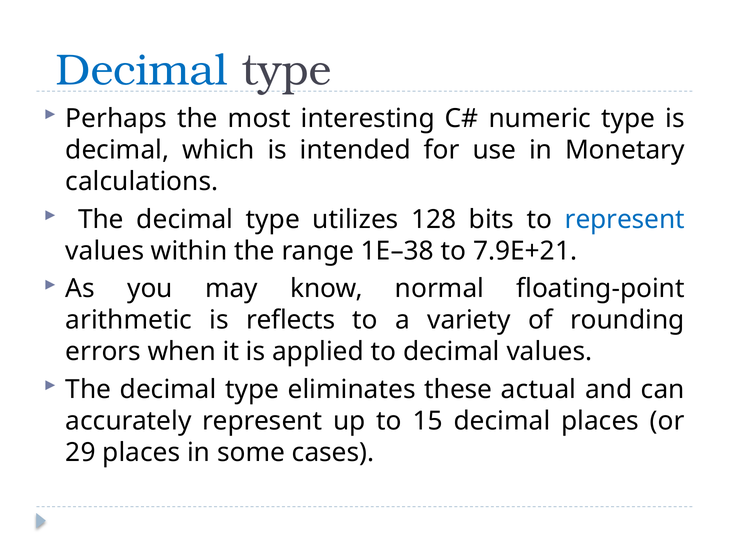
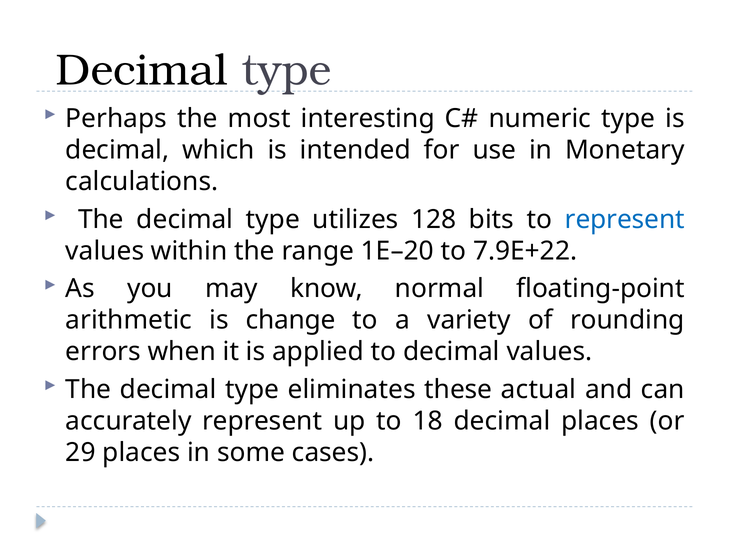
Decimal at (142, 71) colour: blue -> black
1E–38: 1E–38 -> 1E–20
7.9E+21: 7.9E+21 -> 7.9E+22
reflects: reflects -> change
15: 15 -> 18
